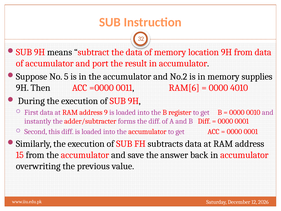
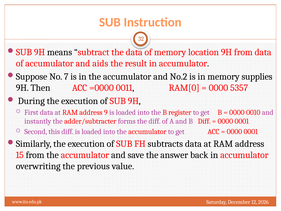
port: port -> aids
5: 5 -> 7
RAM[6: RAM[6 -> RAM[0
4010: 4010 -> 5357
